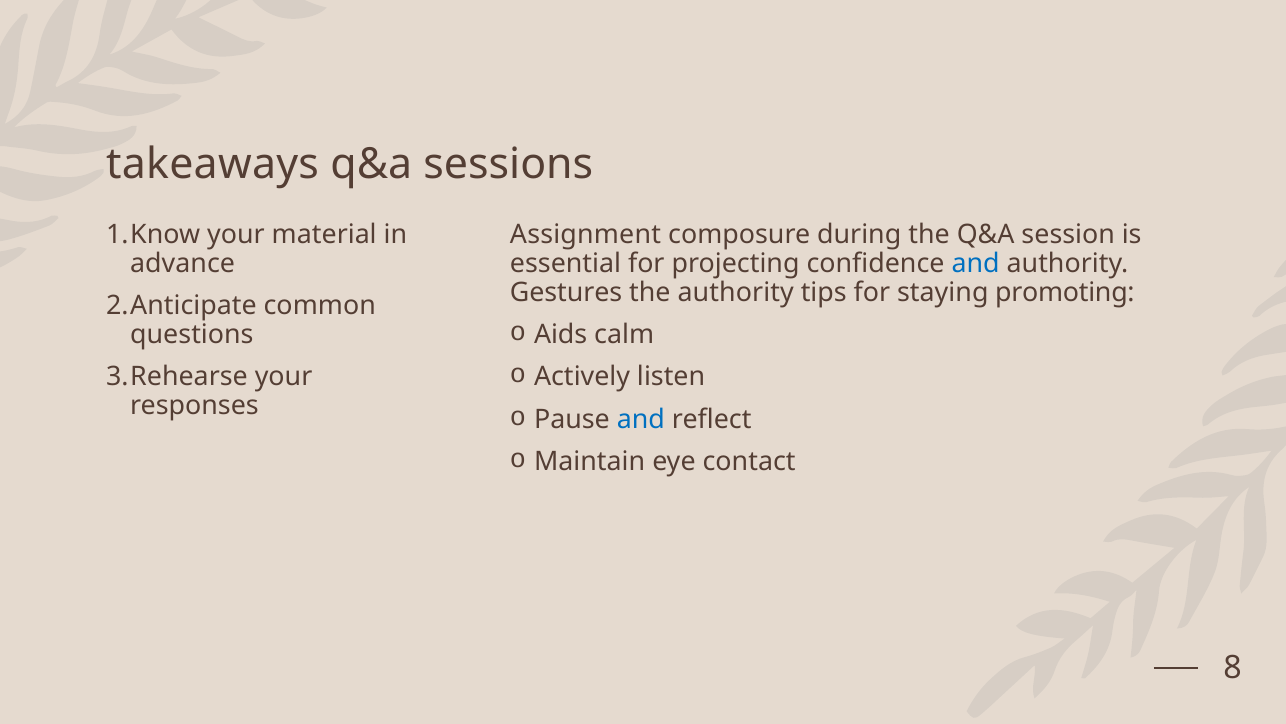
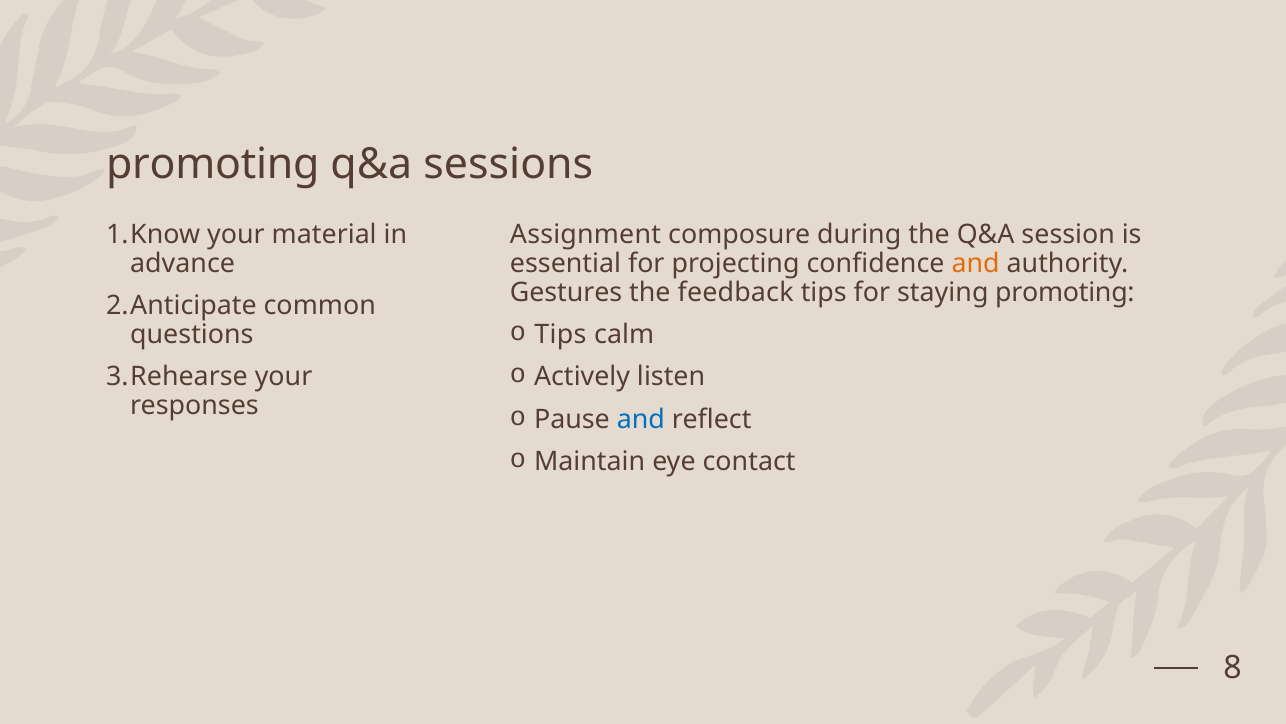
takeaways at (213, 165): takeaways -> promoting
and at (976, 263) colour: blue -> orange
the authority: authority -> feedback
Aids at (561, 334): Aids -> Tips
